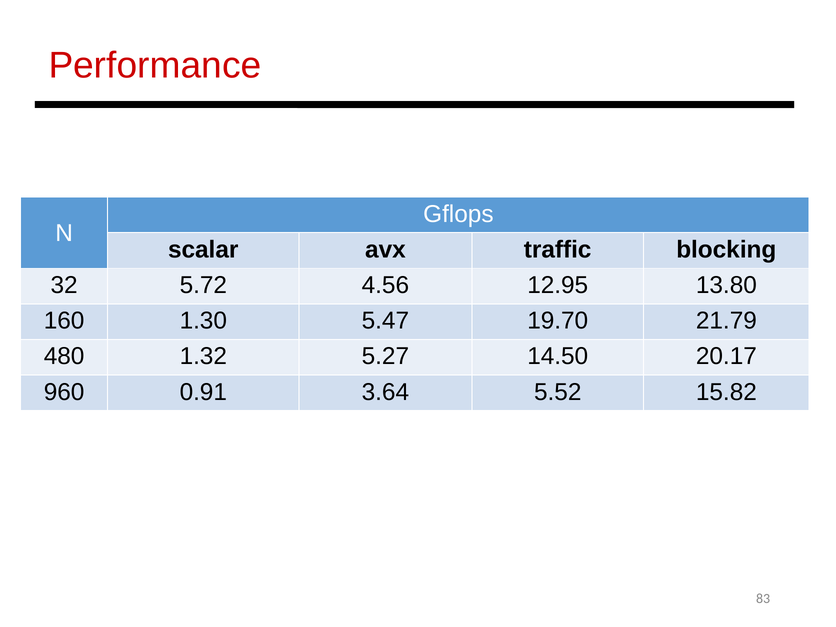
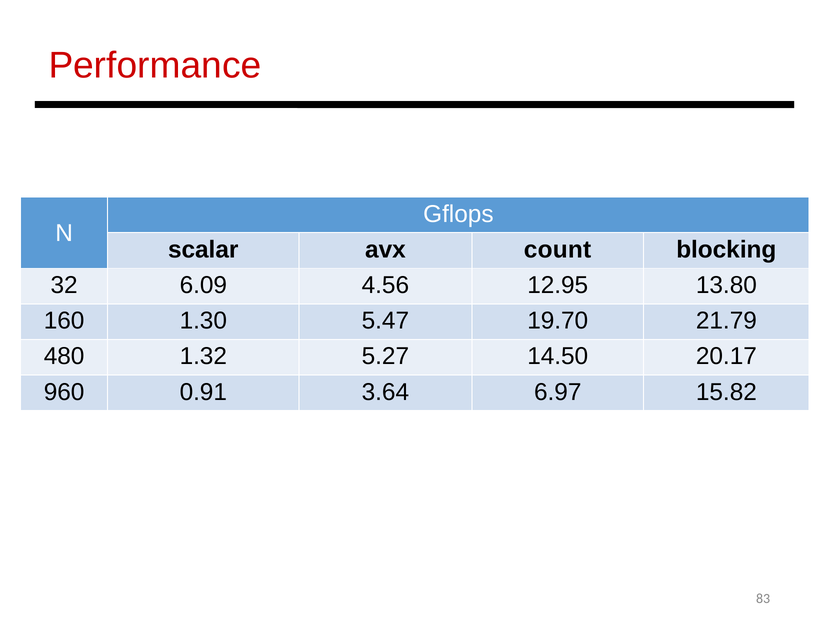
traffic: traffic -> count
5.72: 5.72 -> 6.09
5.52: 5.52 -> 6.97
